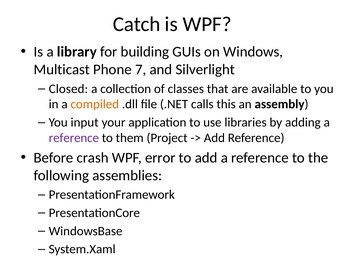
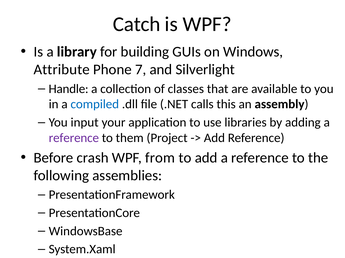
Multicast: Multicast -> Attribute
Closed: Closed -> Handle
compiled colour: orange -> blue
error: error -> from
